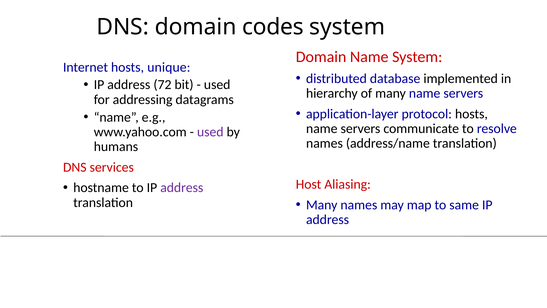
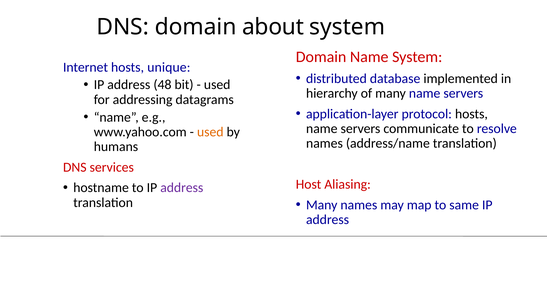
codes: codes -> about
72: 72 -> 48
used at (210, 132) colour: purple -> orange
